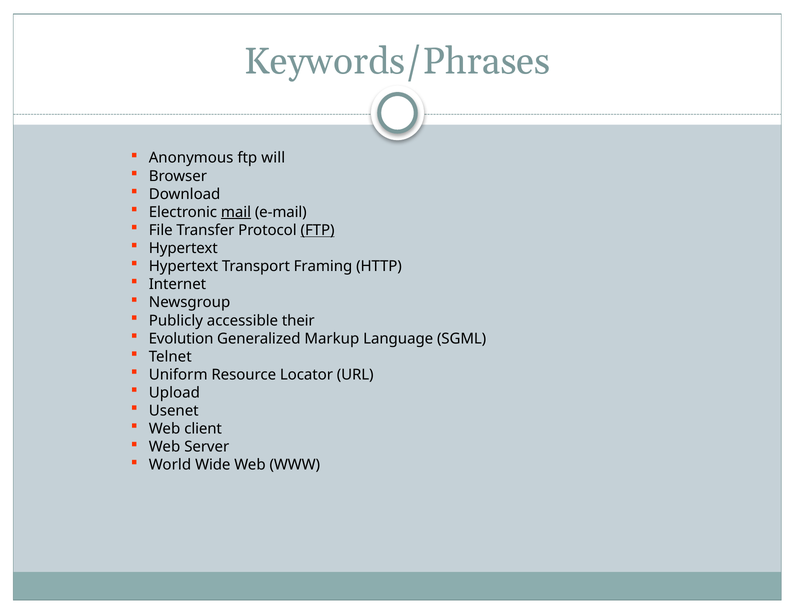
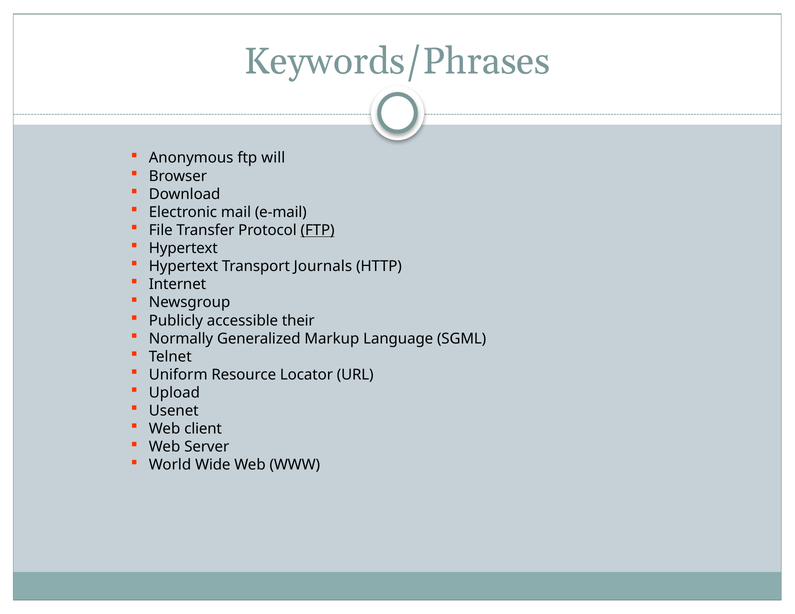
mail underline: present -> none
Framing: Framing -> Journals
Evolution: Evolution -> Normally
